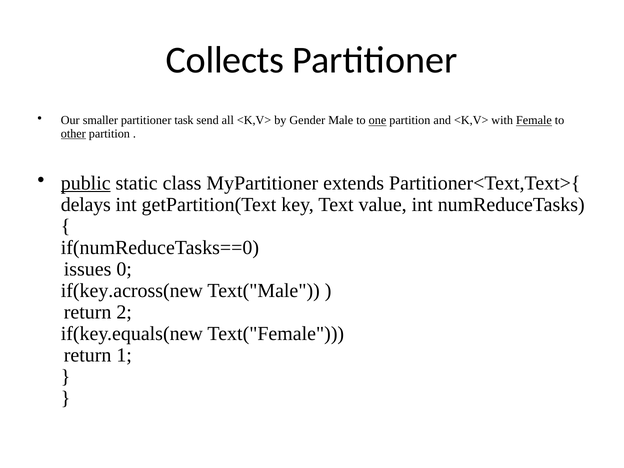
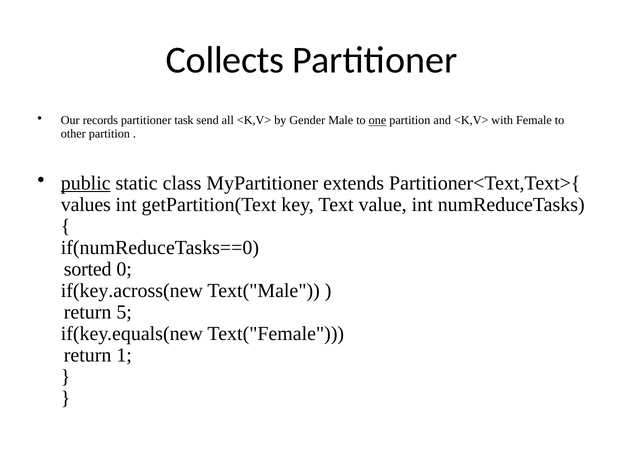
smaller: smaller -> records
Female underline: present -> none
other underline: present -> none
delays: delays -> values
issues: issues -> sorted
2: 2 -> 5
